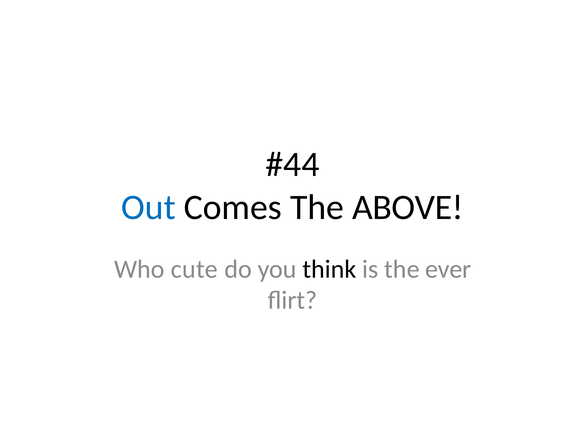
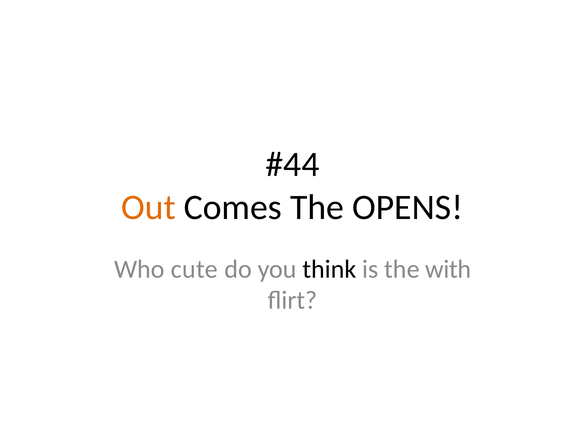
Out colour: blue -> orange
ABOVE: ABOVE -> OPENS
ever: ever -> with
